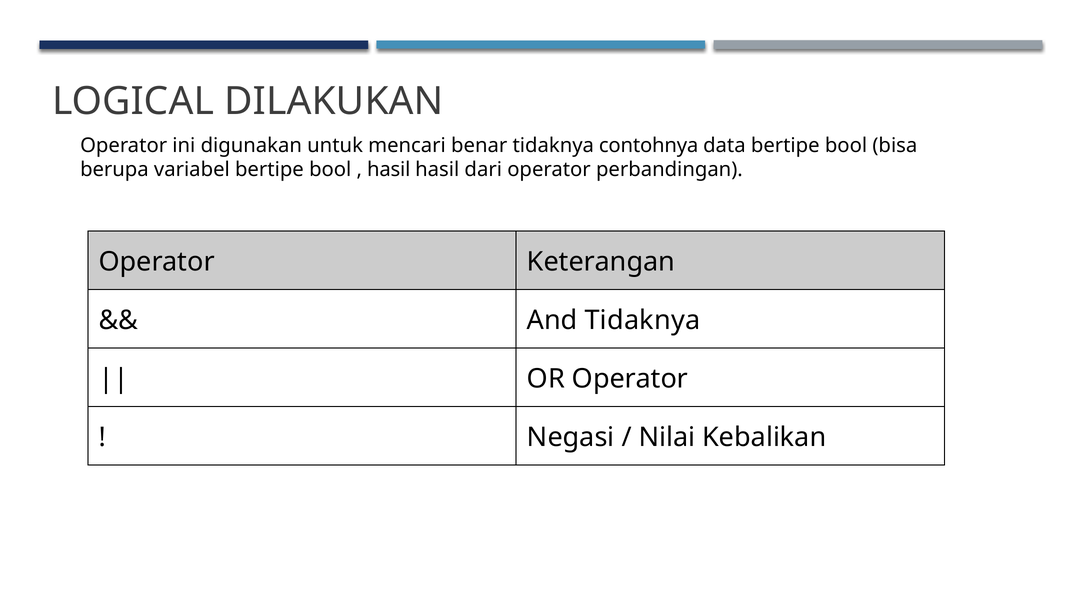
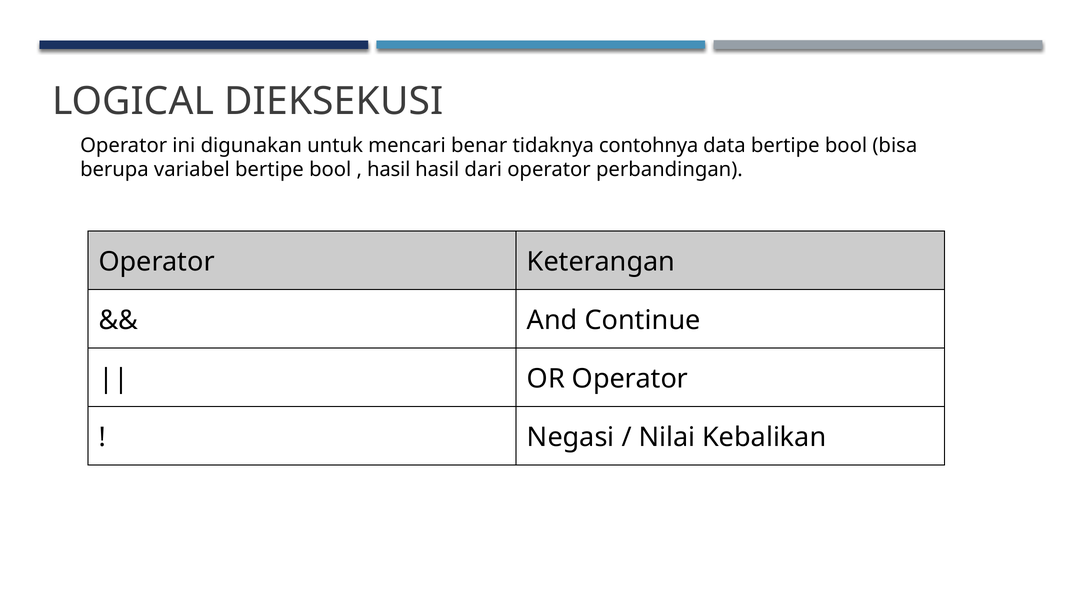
DILAKUKAN: DILAKUKAN -> DIEKSEKUSI
And Tidaknya: Tidaknya -> Continue
